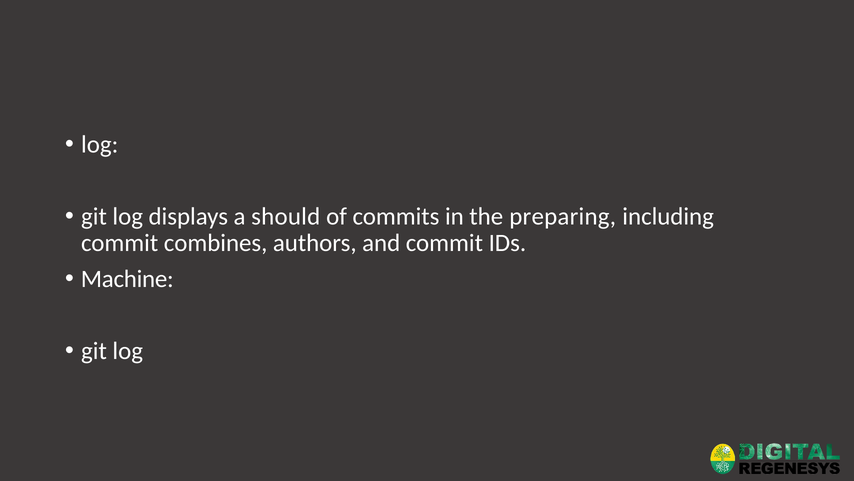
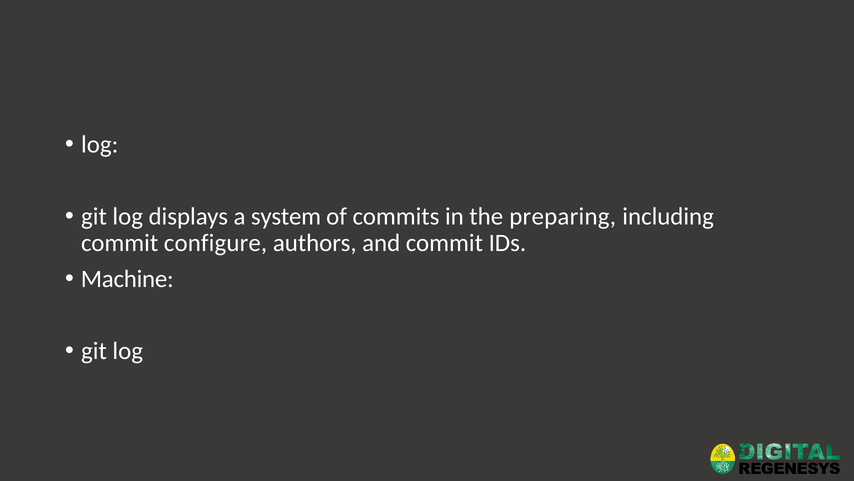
should: should -> system
combines: combines -> configure
